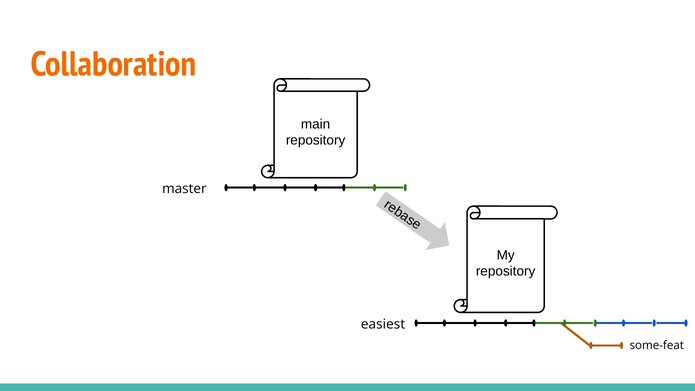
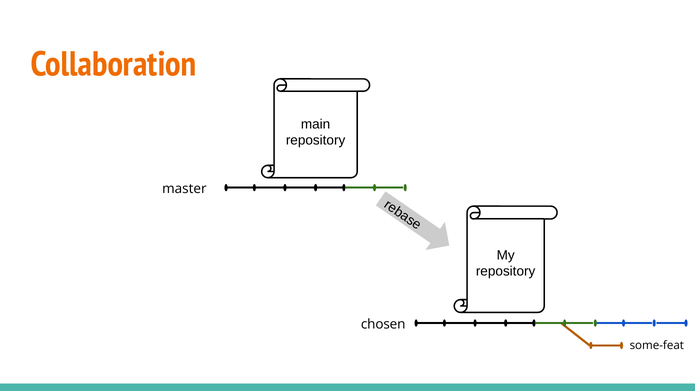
easiest: easiest -> chosen
